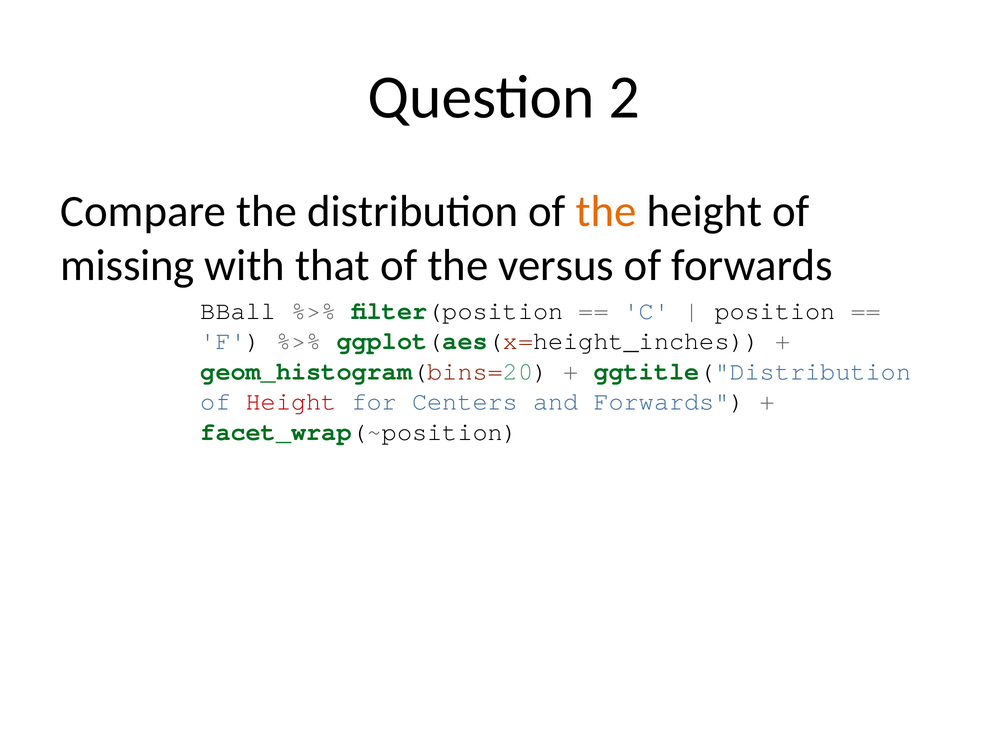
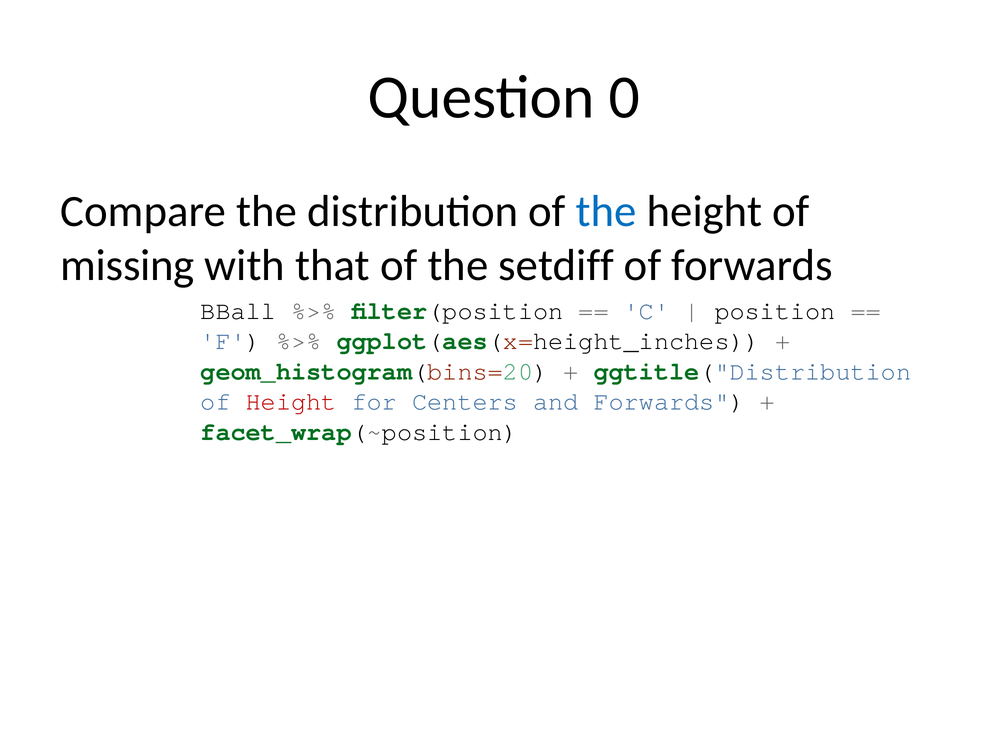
2: 2 -> 0
the at (606, 211) colour: orange -> blue
versus: versus -> setdiff
